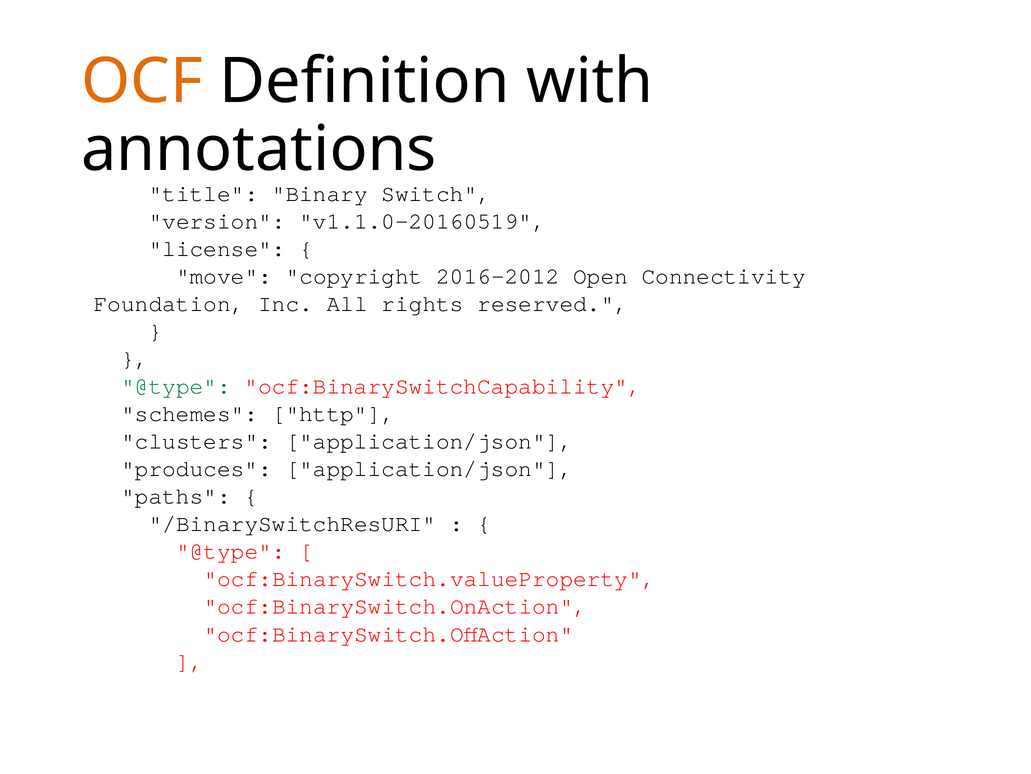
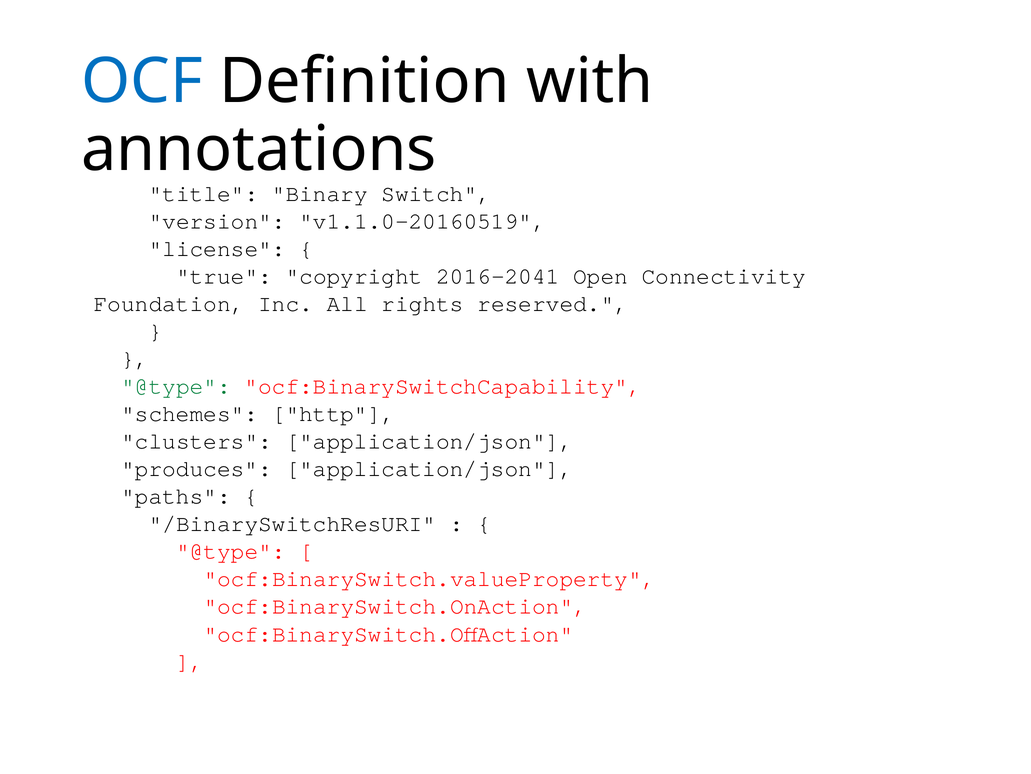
OCF colour: orange -> blue
move: move -> true
2016-2012: 2016-2012 -> 2016-2041
